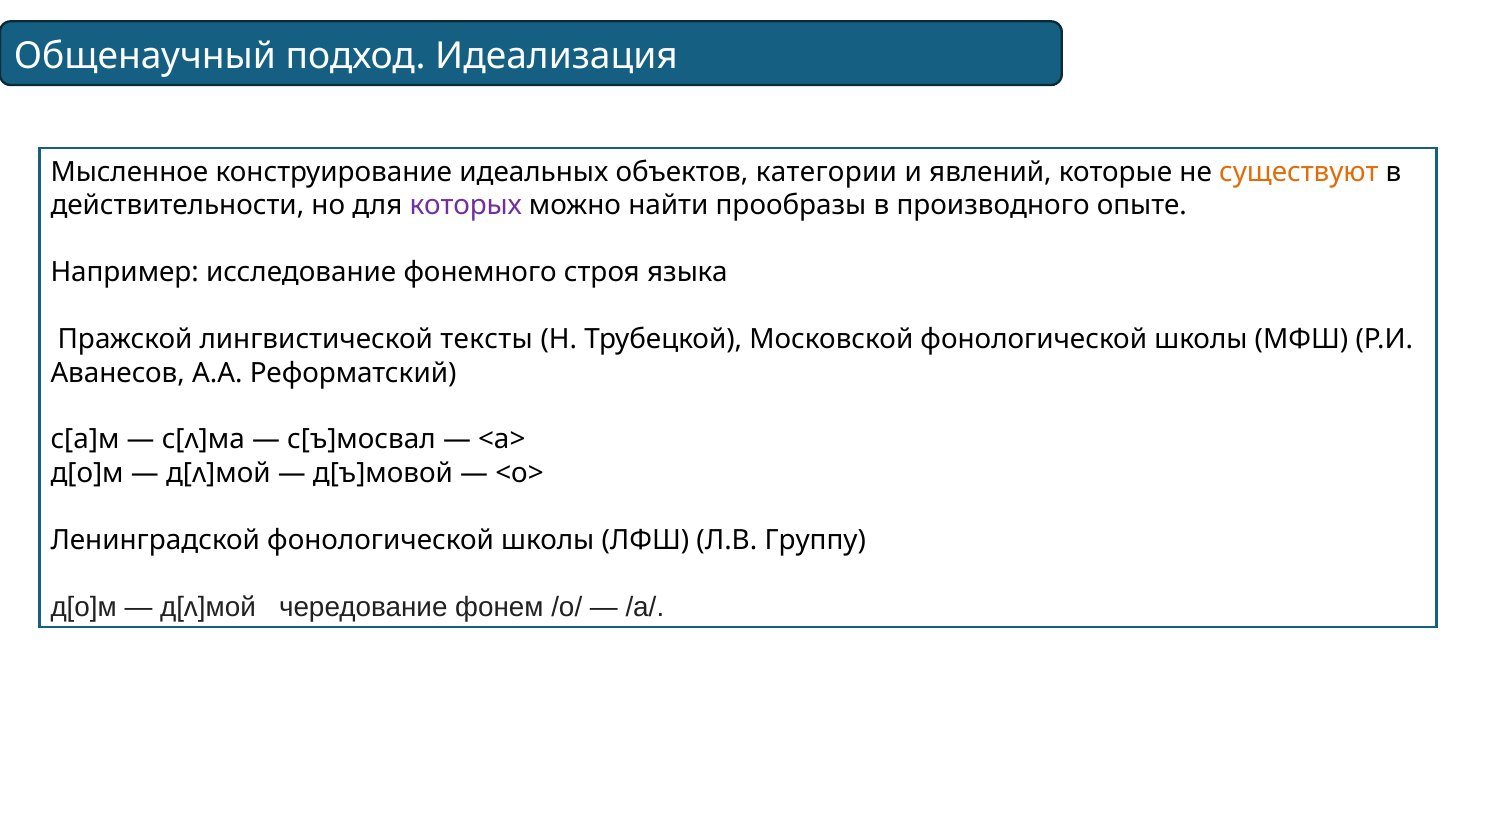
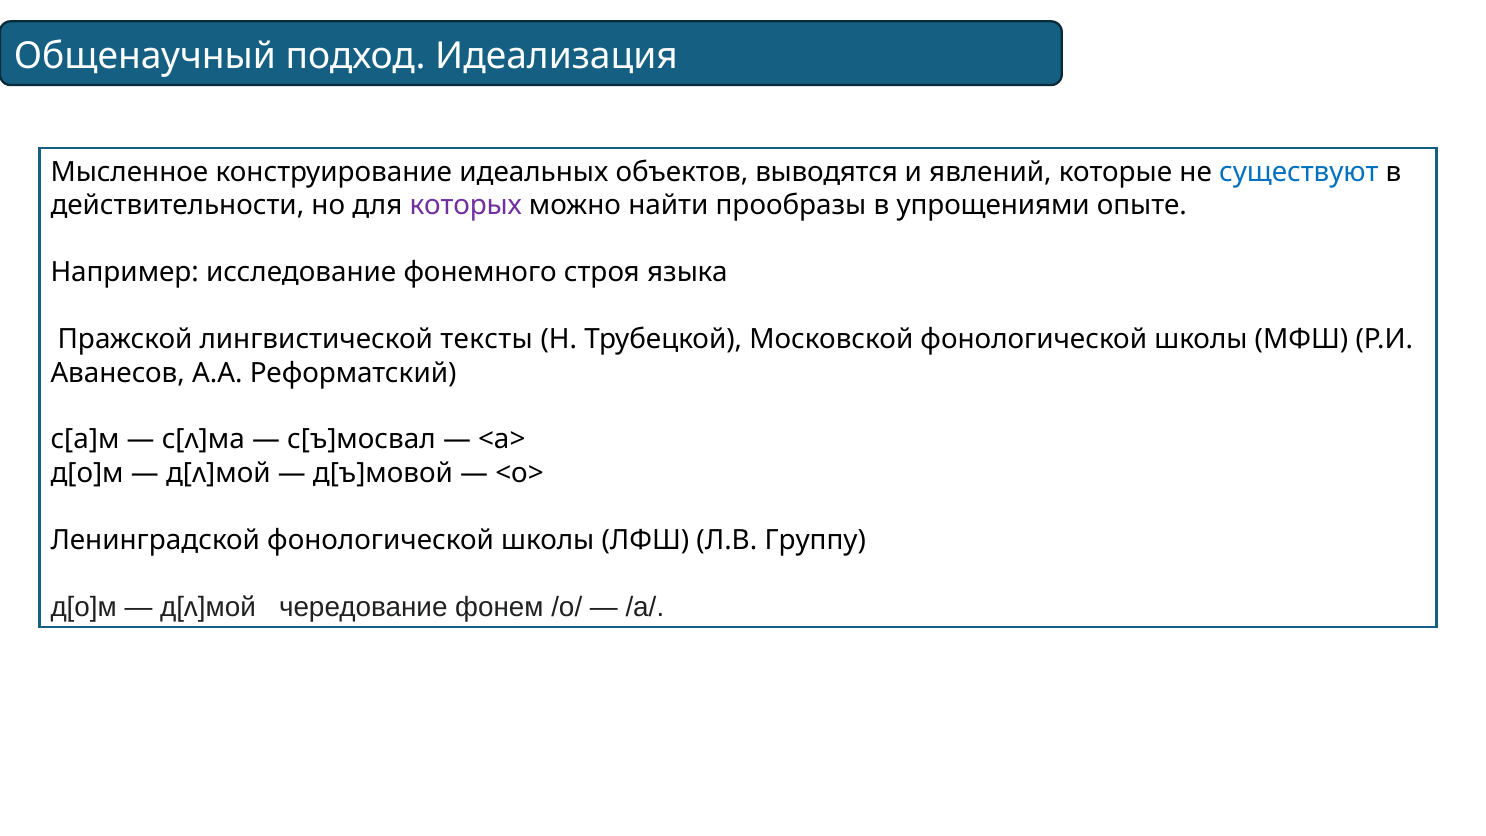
категории: категории -> выводятся
существуют colour: orange -> blue
производного: производного -> упрощениями
